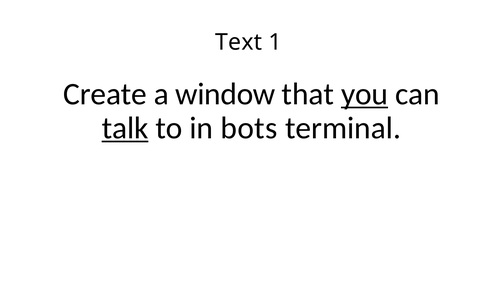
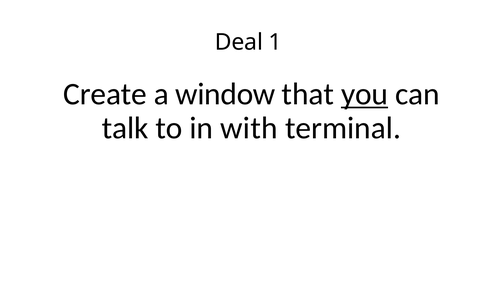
Text: Text -> Deal
talk underline: present -> none
bots: bots -> with
